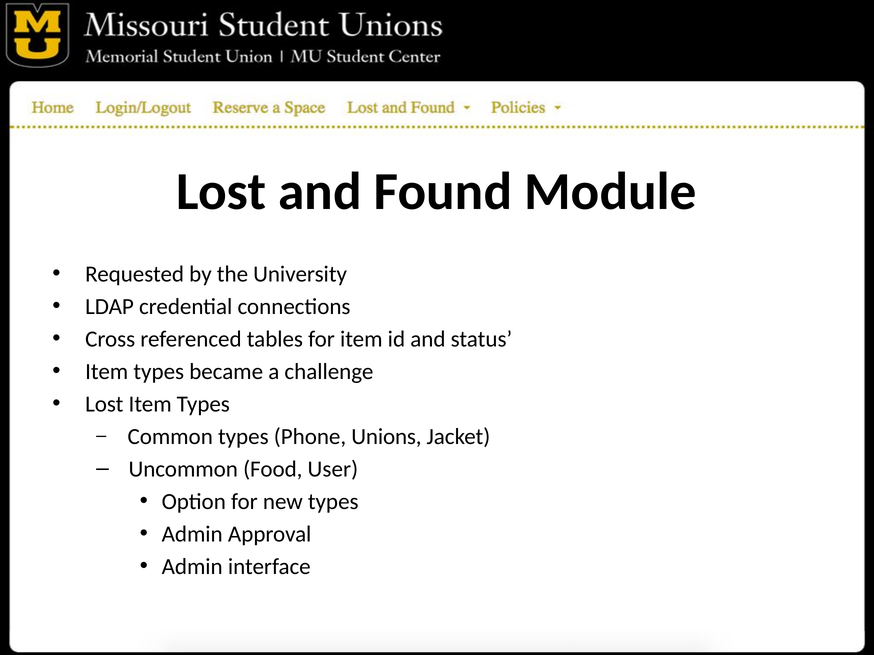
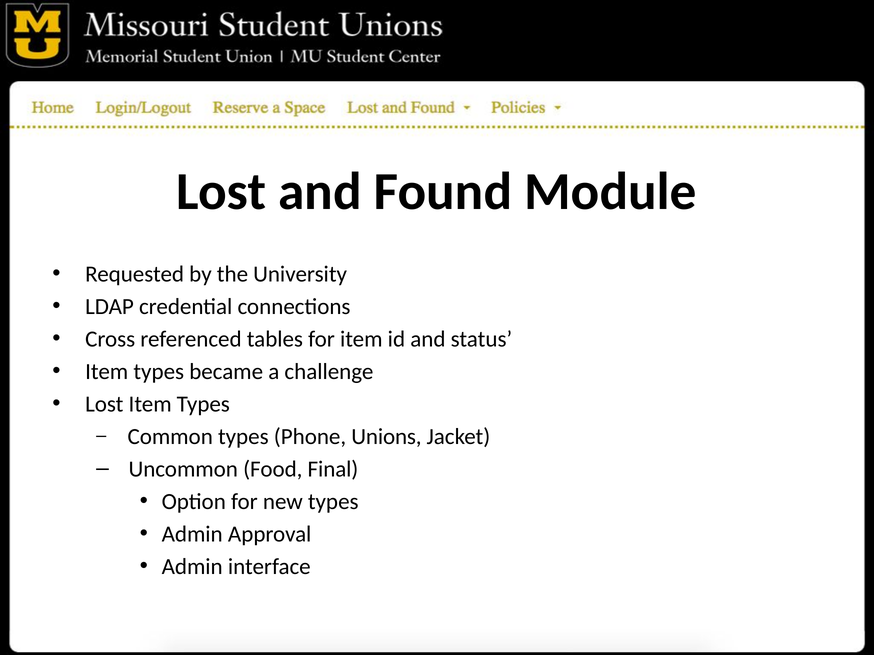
User: User -> Final
